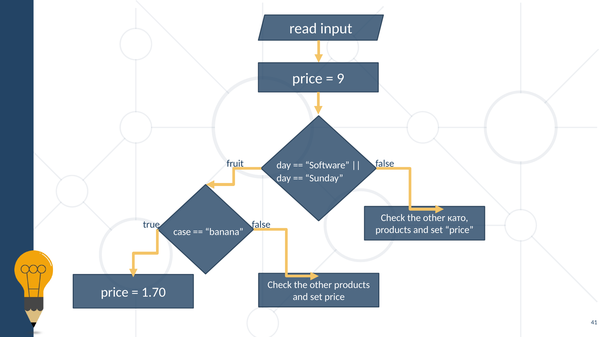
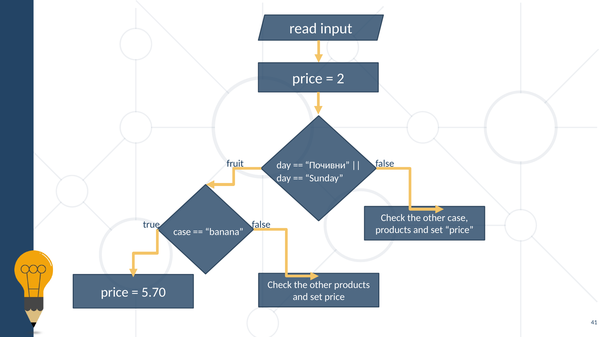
9: 9 -> 2
Software: Software -> Почивни
other като: като -> case
1.70: 1.70 -> 5.70
